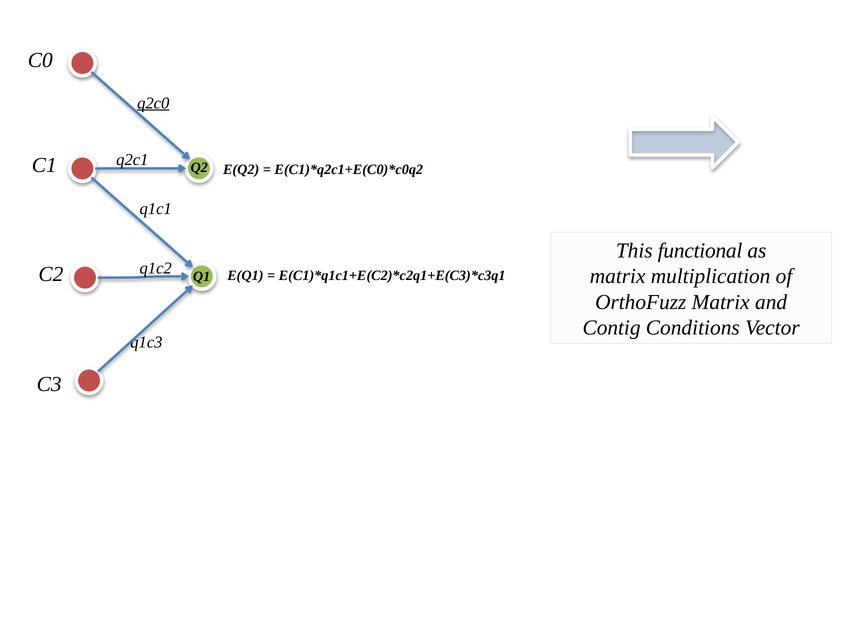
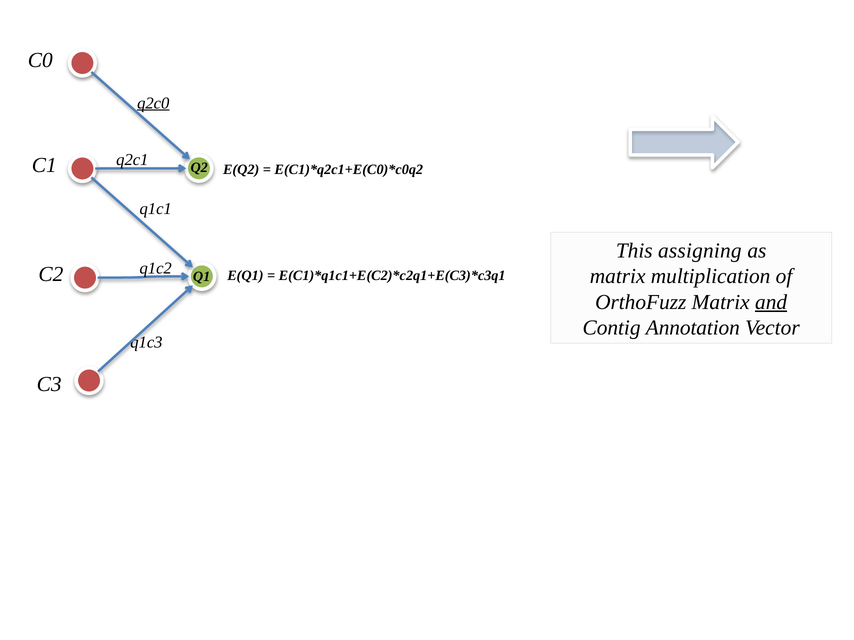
functional: functional -> assigning
and underline: none -> present
Conditions: Conditions -> Annotation
